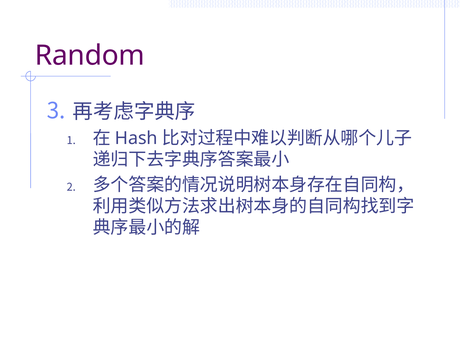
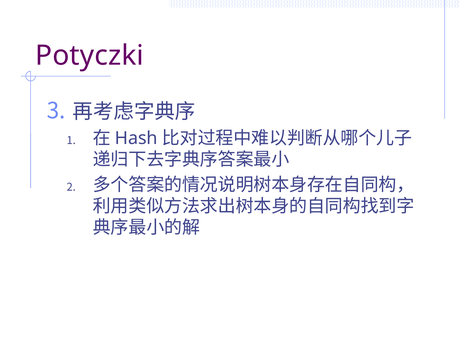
Random: Random -> Potyczki
